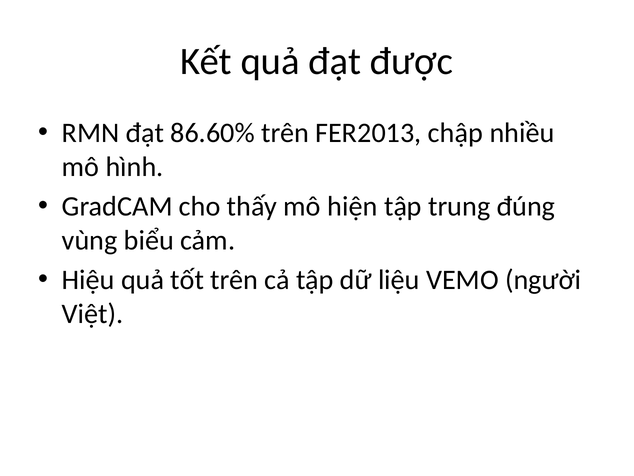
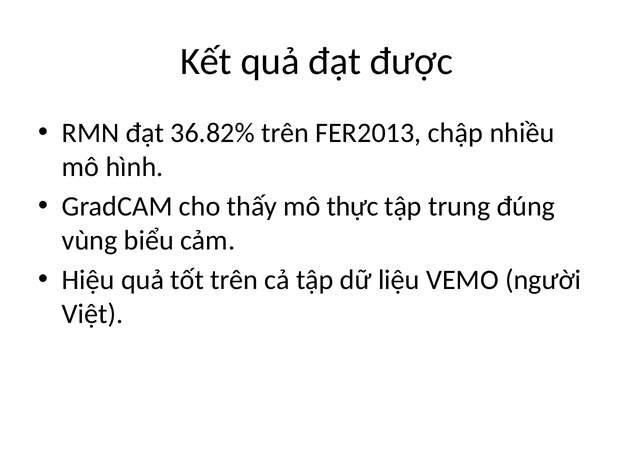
86.60%: 86.60% -> 36.82%
hiện: hiện -> thực
